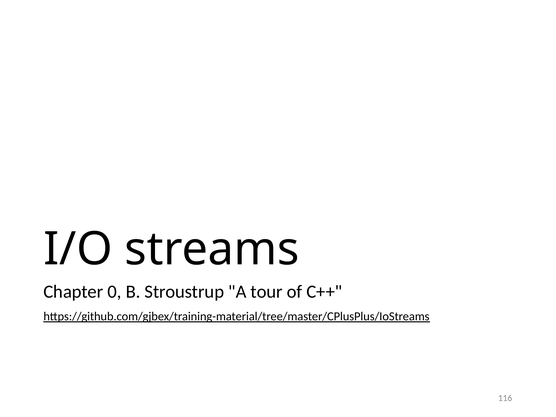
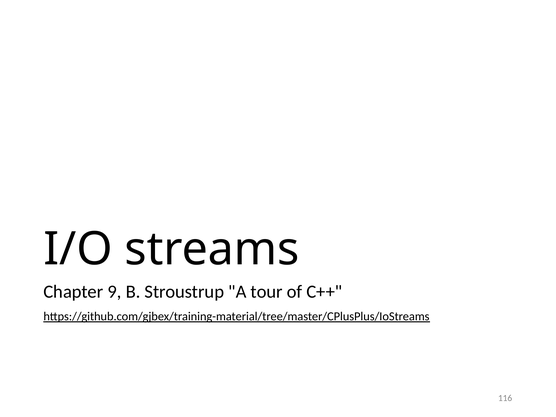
0: 0 -> 9
